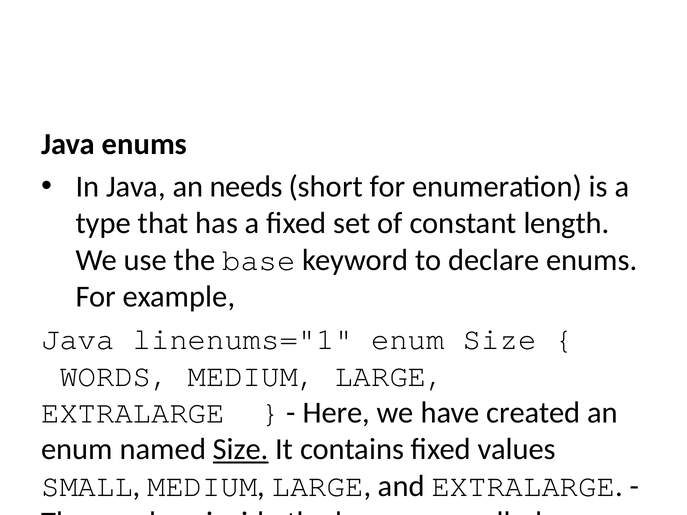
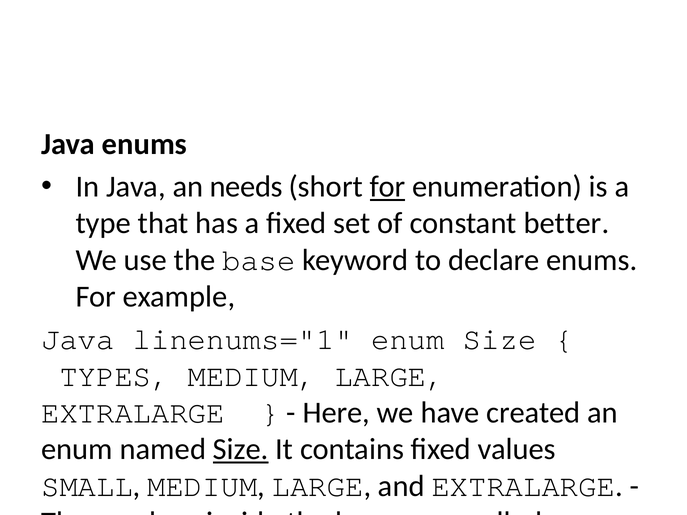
for at (388, 187) underline: none -> present
length: length -> better
WORDS: WORDS -> TYPES
